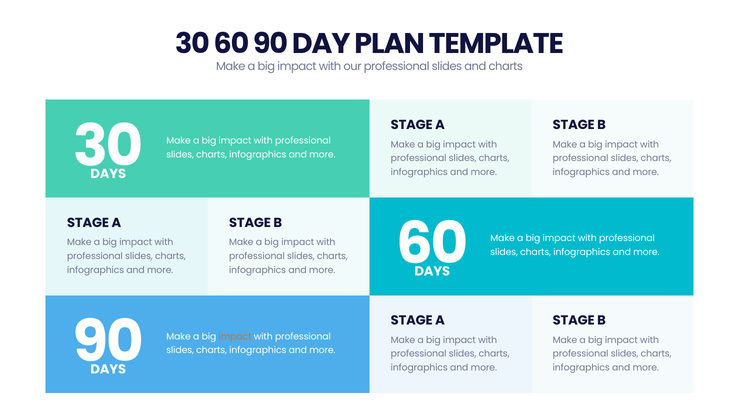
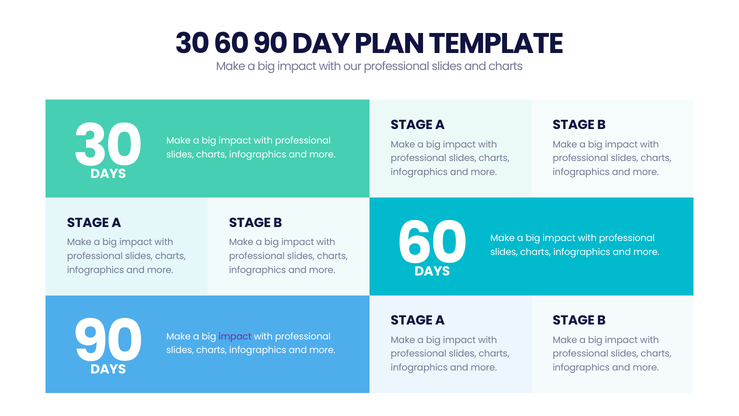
impact at (235, 336) colour: orange -> purple
